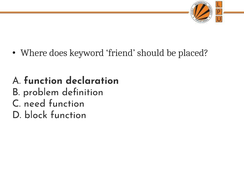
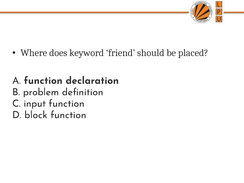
need: need -> input
